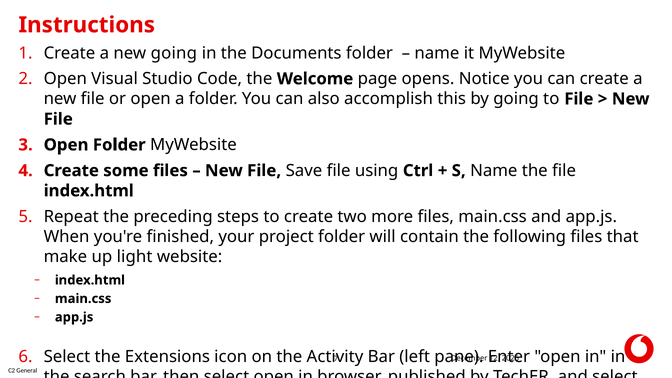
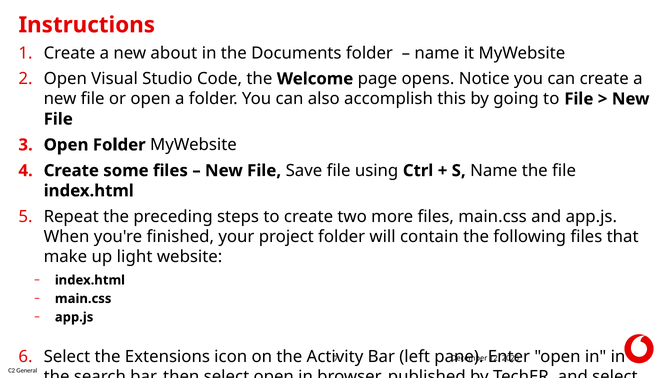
new going: going -> about
